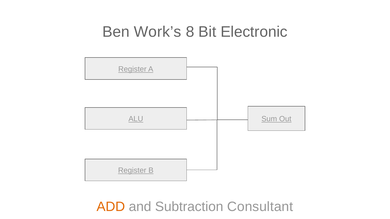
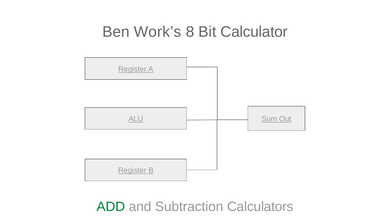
Electronic: Electronic -> Calculator
ADD colour: orange -> green
Consultant: Consultant -> Calculators
